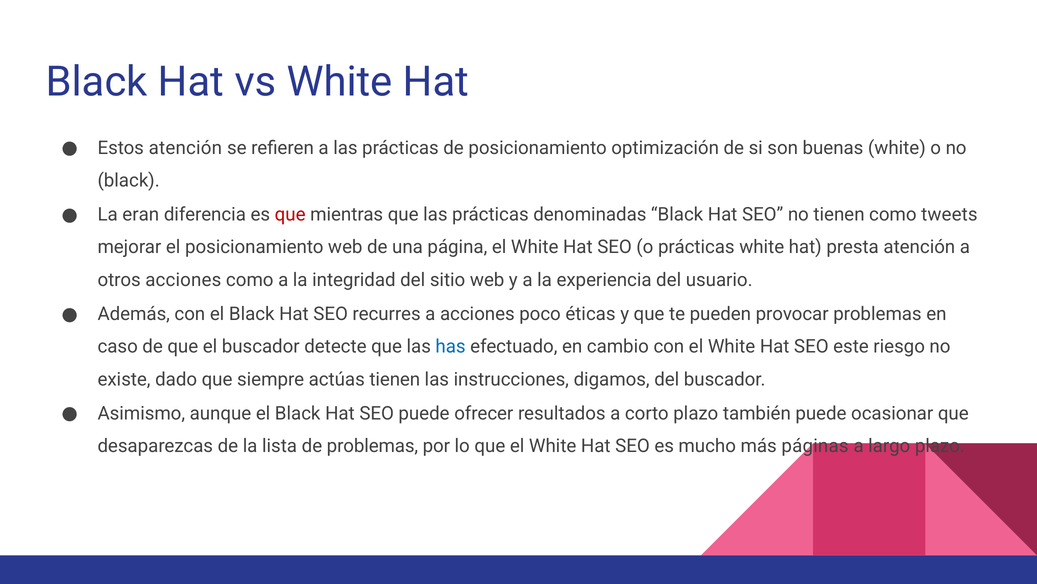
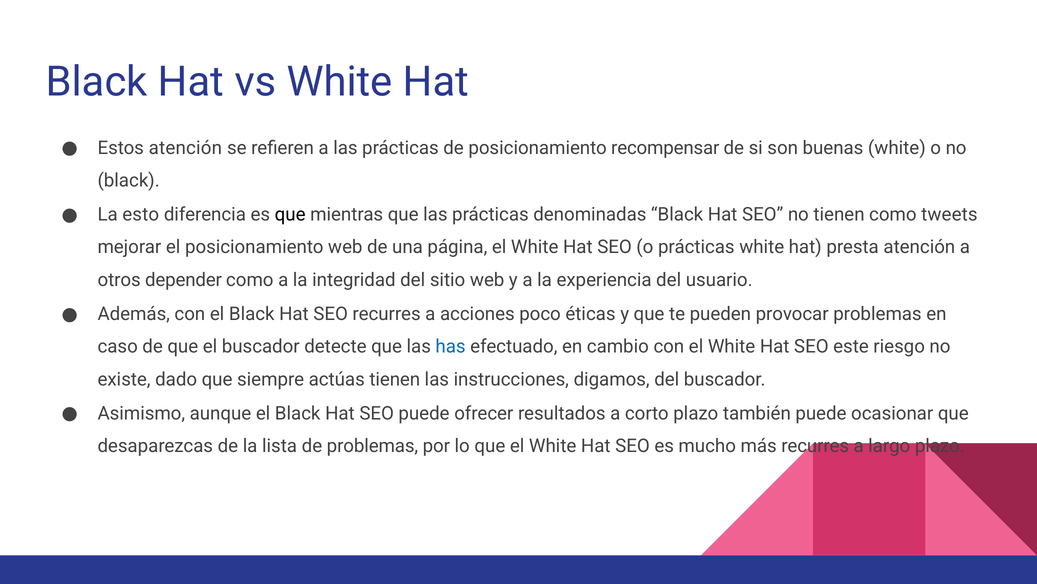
optimización: optimización -> recompensar
eran: eran -> esto
que at (290, 214) colour: red -> black
otros acciones: acciones -> depender
más páginas: páginas -> recurres
